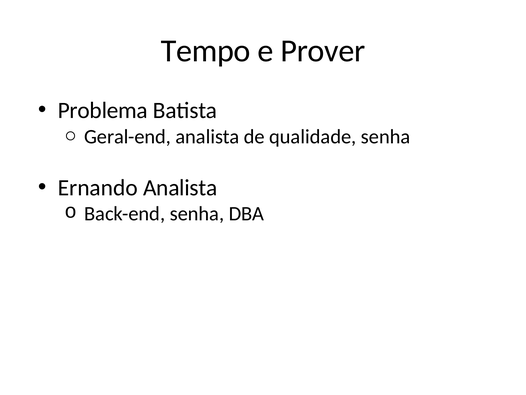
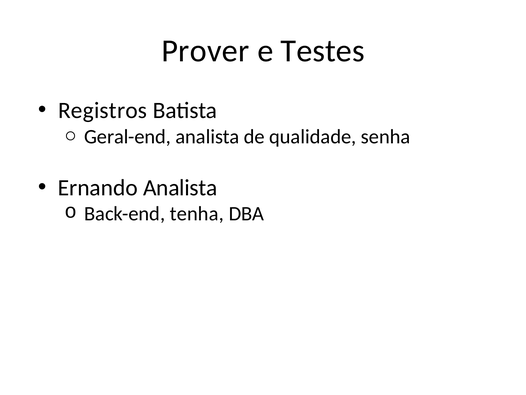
Tempo: Tempo -> Prover
Prover: Prover -> Testes
Problema: Problema -> Registros
Back-end senha: senha -> tenha
